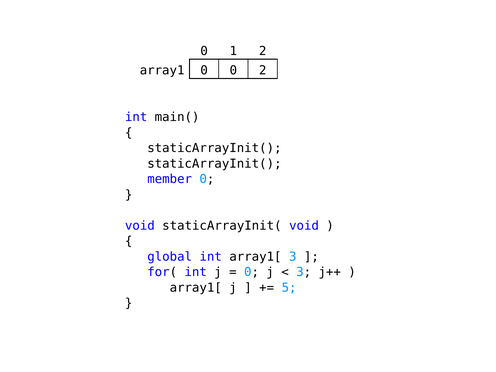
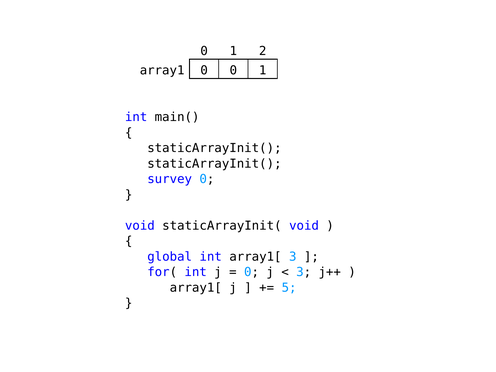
0 0 2: 2 -> 1
member: member -> survey
